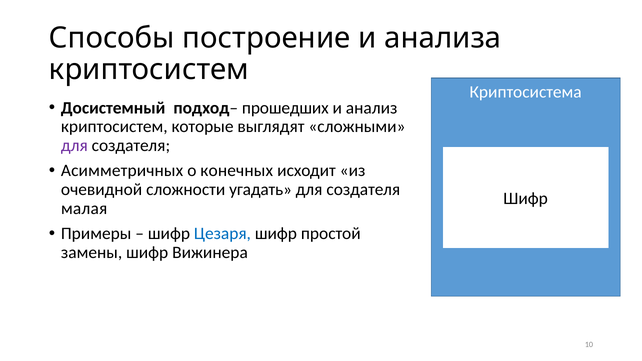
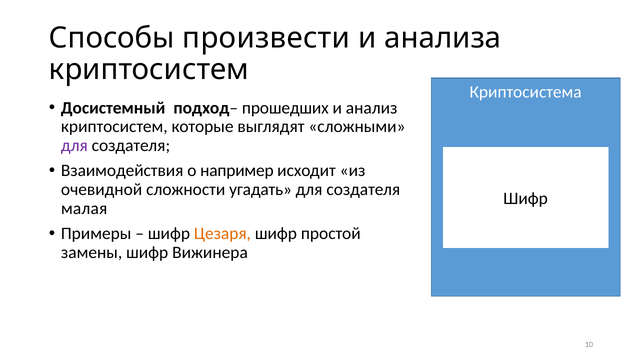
построение: построение -> произвести
Асимметричных: Асимметричных -> Взаимодействия
конечных: конечных -> например
Цезаря colour: blue -> orange
